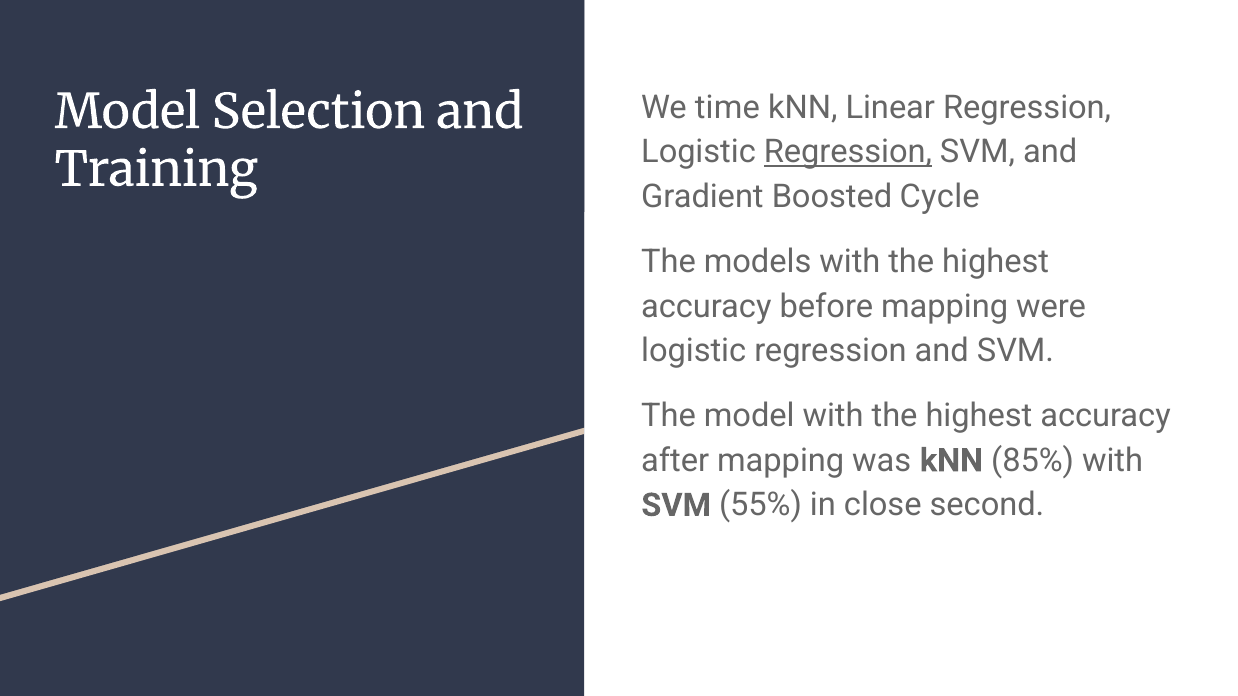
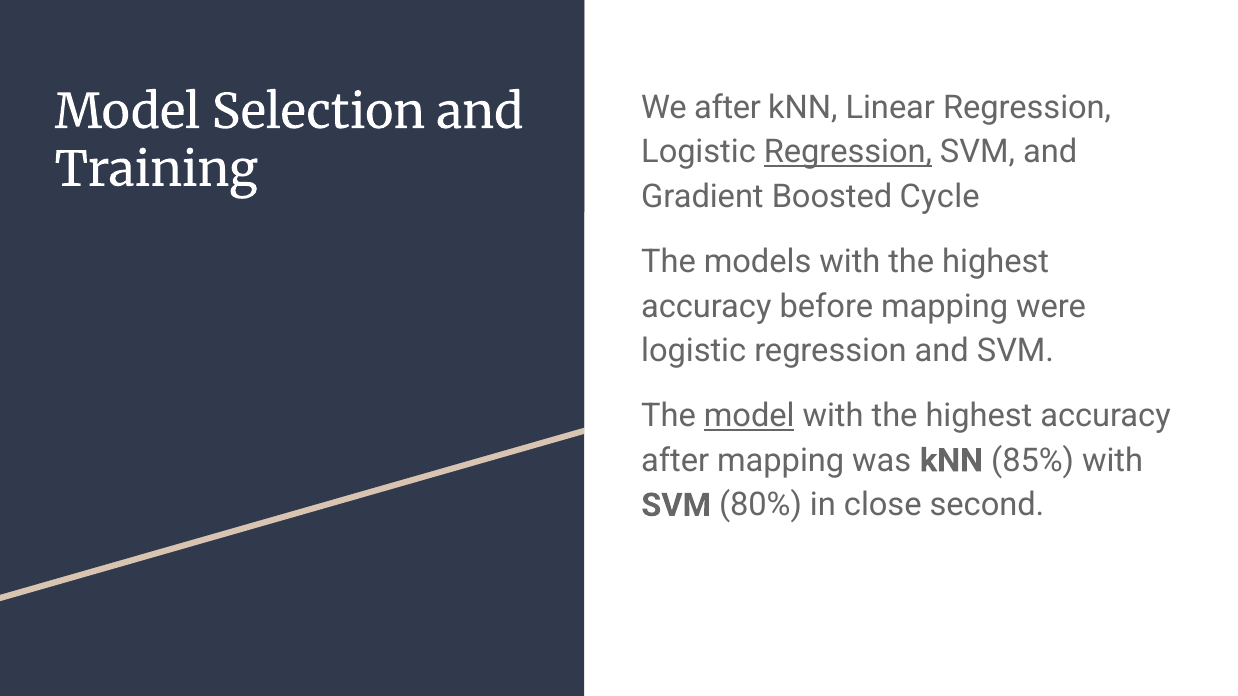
We time: time -> after
model at (749, 416) underline: none -> present
55%: 55% -> 80%
